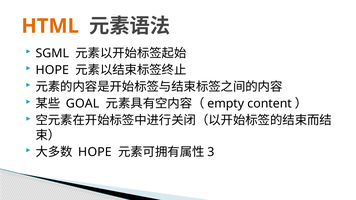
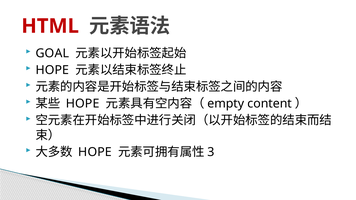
HTML colour: orange -> red
SGML: SGML -> GOAL
GOAL at (83, 104): GOAL -> HOPE
